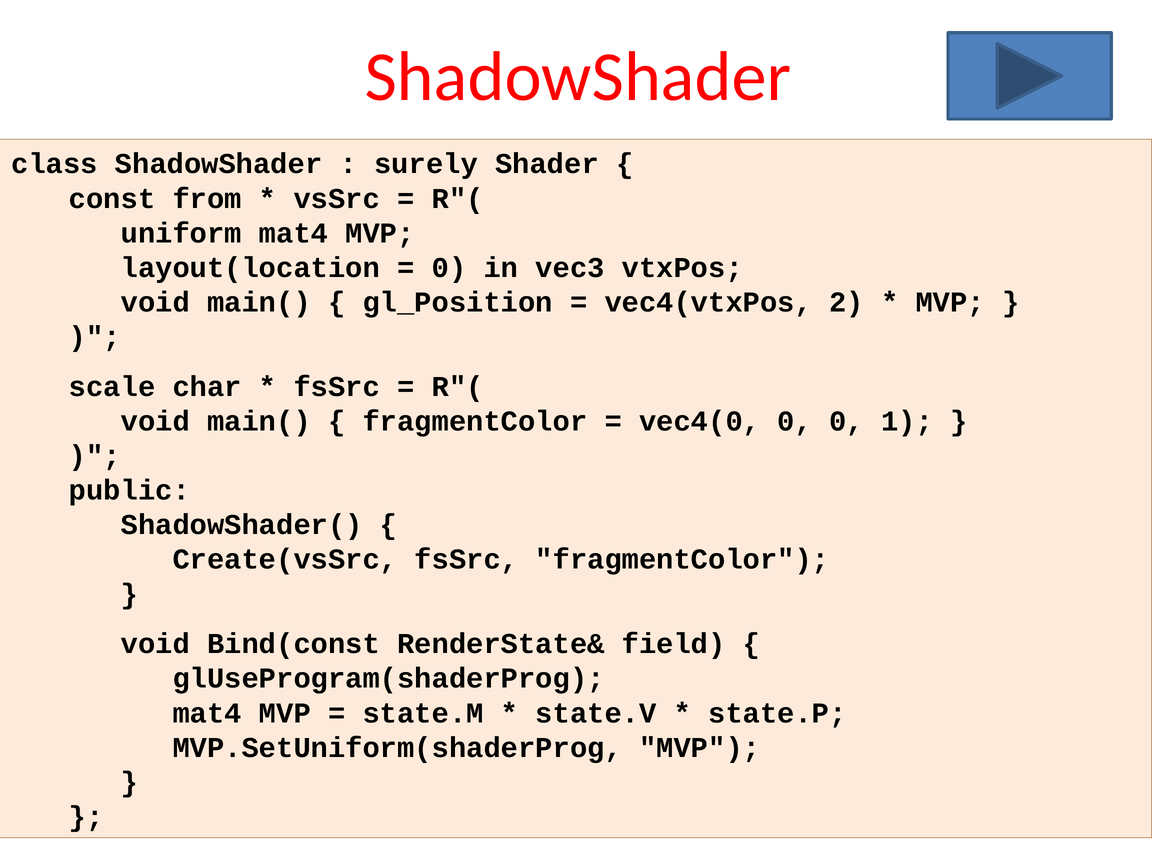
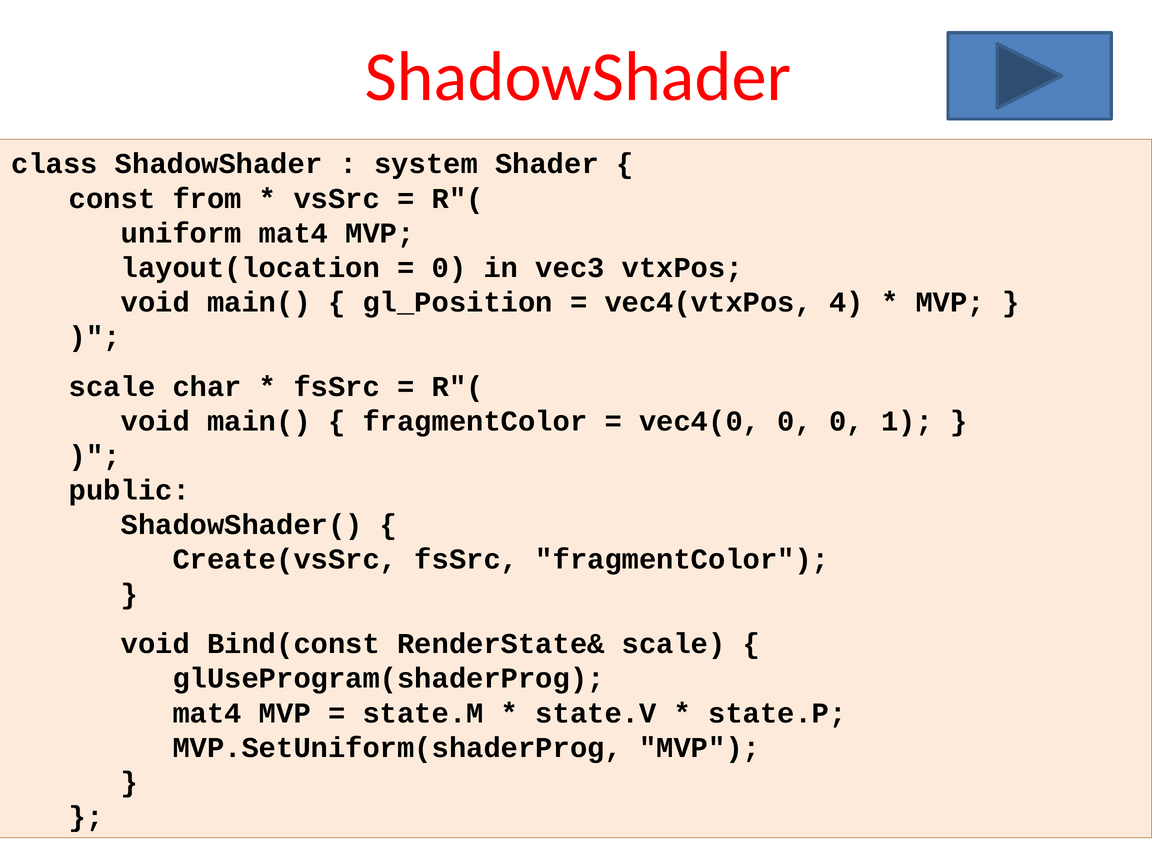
surely: surely -> system
2: 2 -> 4
RenderState& field: field -> scale
